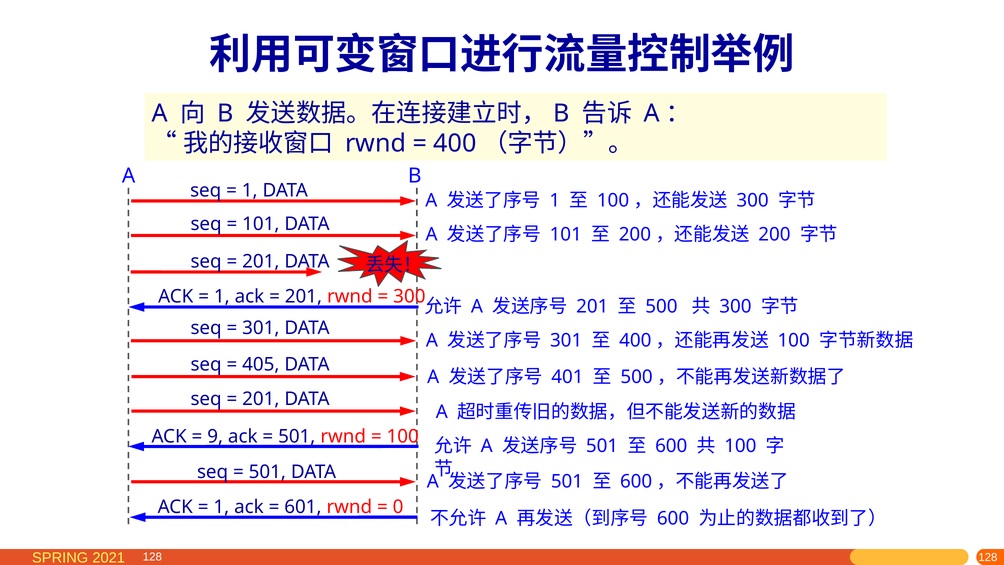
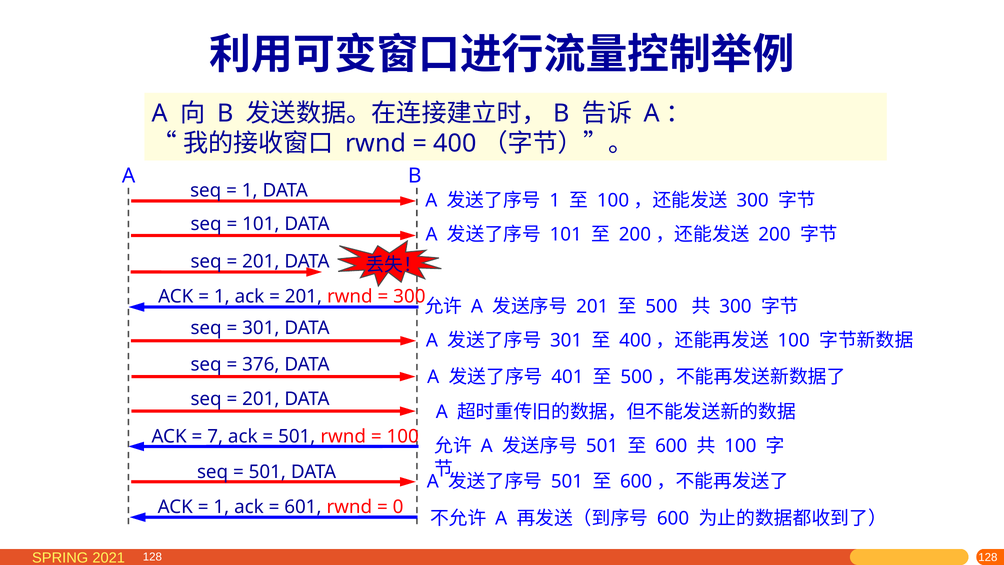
405: 405 -> 376
9: 9 -> 7
